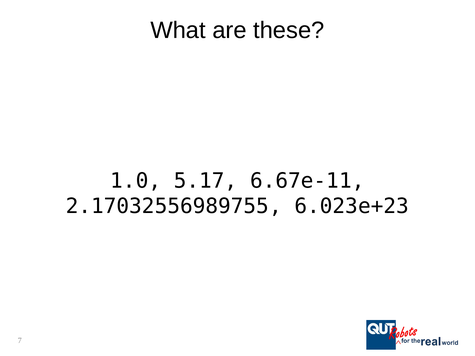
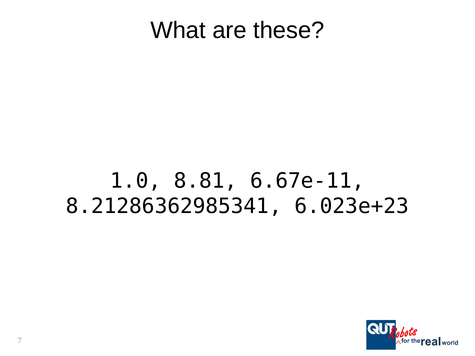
5.17: 5.17 -> 8.81
2.17032556989755: 2.17032556989755 -> 8.21286362985341
